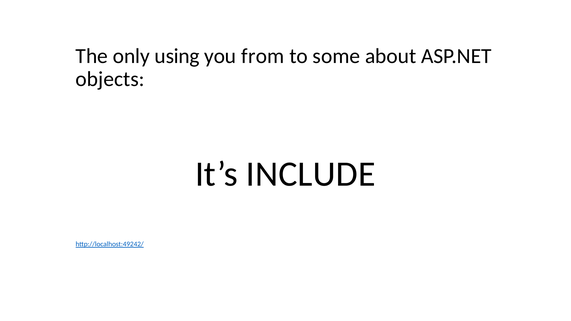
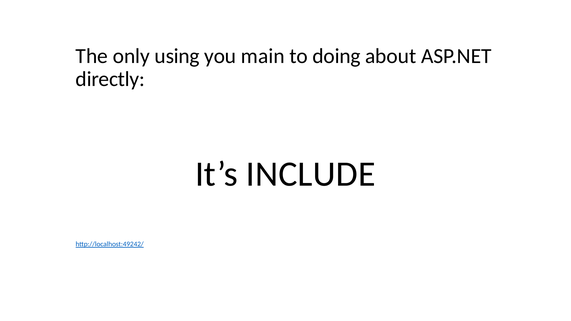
from: from -> main
some: some -> doing
objects: objects -> directly
